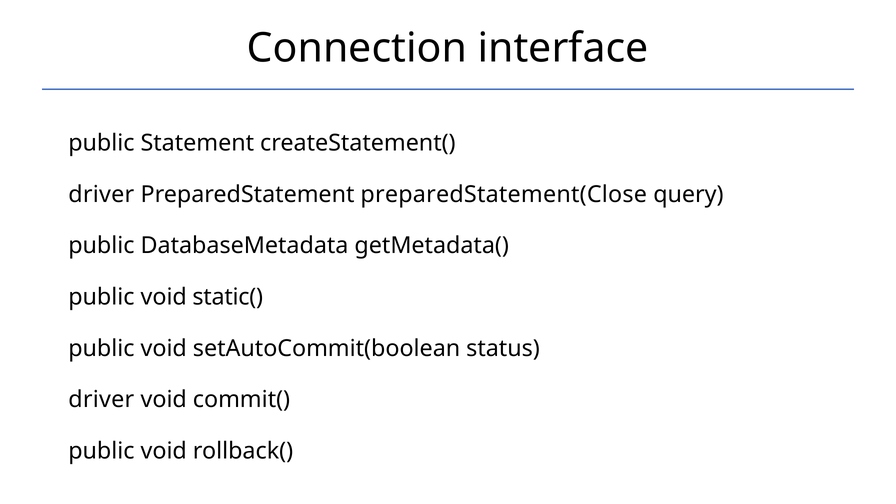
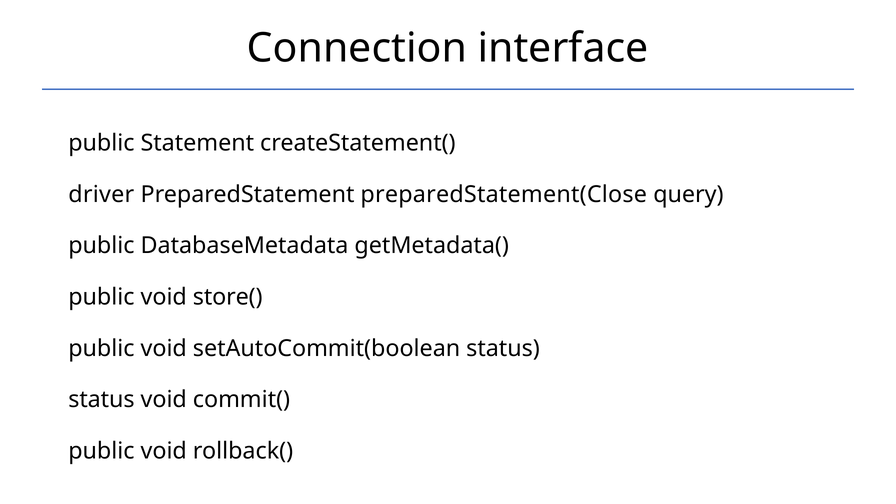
static(: static( -> store(
driver at (101, 400): driver -> status
